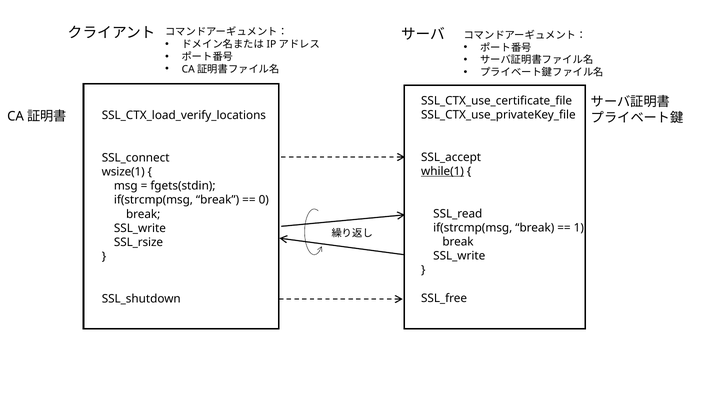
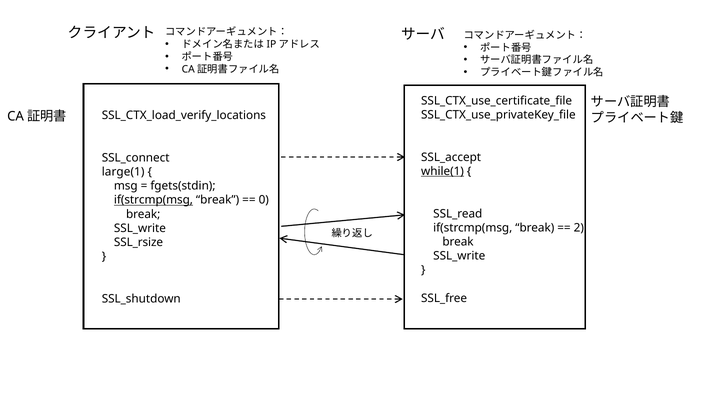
wsize(1: wsize(1 -> large(1
if(strcmp(msg at (153, 200) underline: none -> present
1: 1 -> 2
